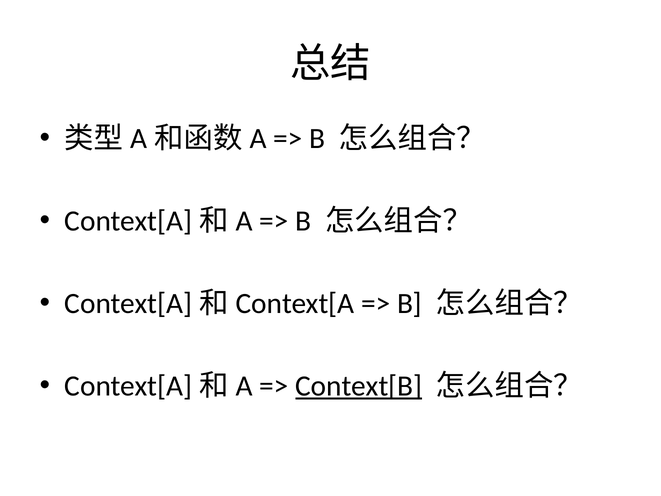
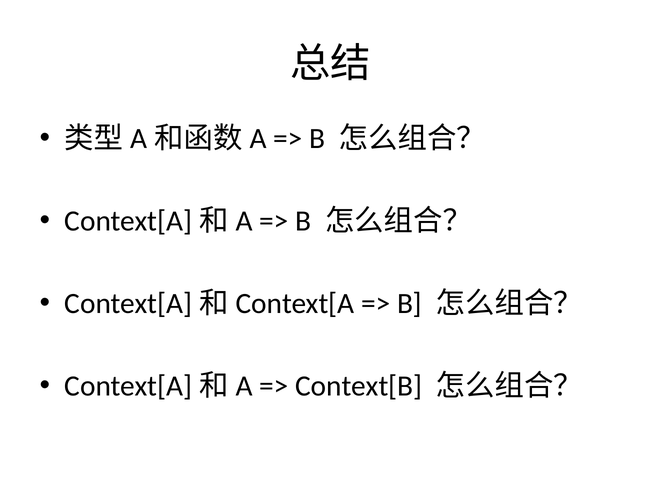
Context[B underline: present -> none
